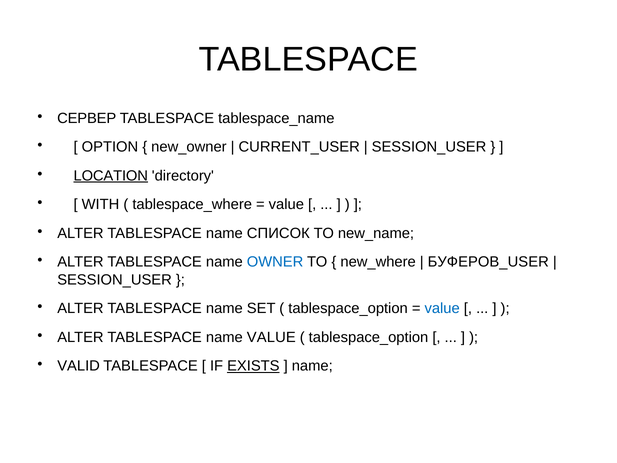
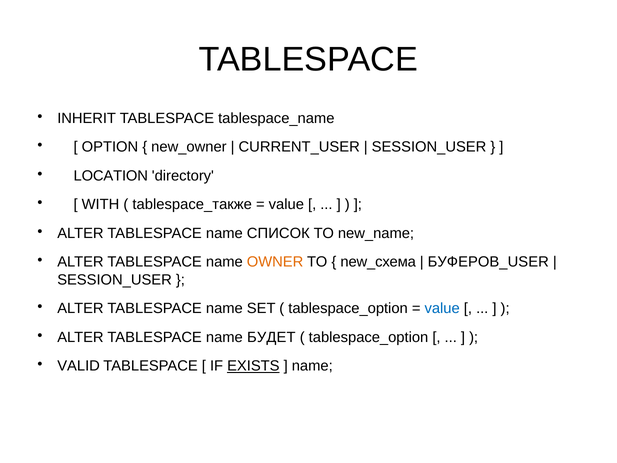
СЕРВЕР: СЕРВЕР -> INHERIT
LOCATION underline: present -> none
tablespace_where: tablespace_where -> tablespace_также
OWNER colour: blue -> orange
new_where: new_where -> new_схема
name VALUE: VALUE -> БУДЕТ
